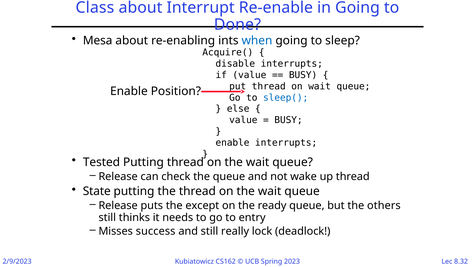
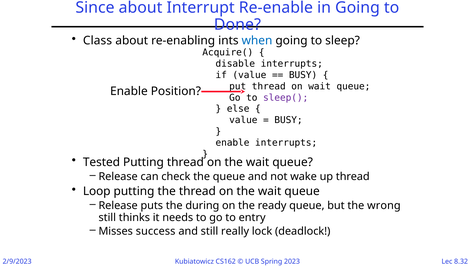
Class: Class -> Since
Mesa: Mesa -> Class
sleep( colour: blue -> purple
State: State -> Loop
except: except -> during
others: others -> wrong
